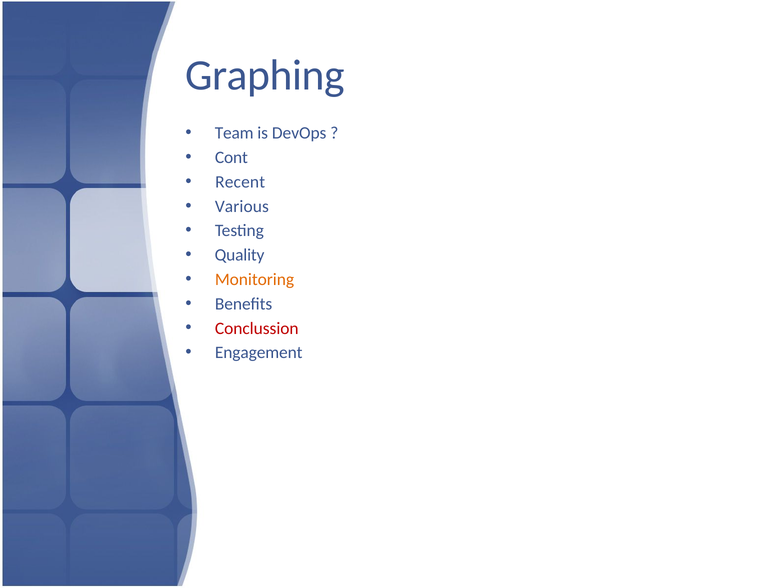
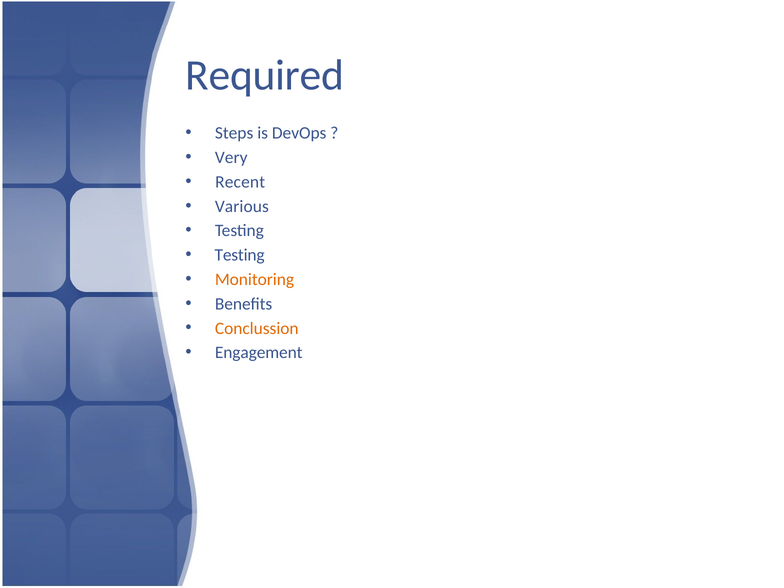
Graphing: Graphing -> Required
Team: Team -> Steps
Cont: Cont -> Very
Quality at (240, 255): Quality -> Testing
Conclussion colour: red -> orange
